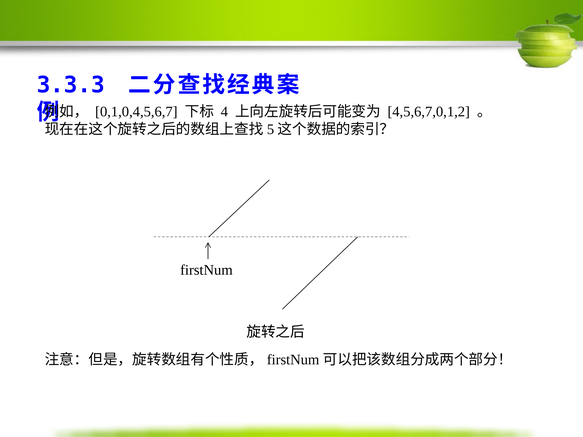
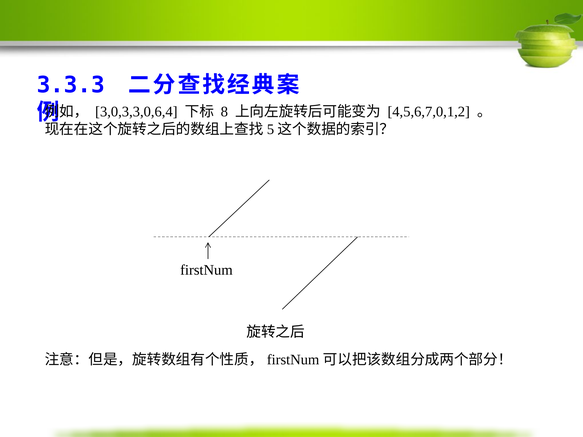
0,1,0,4,5,6,7: 0,1,0,4,5,6,7 -> 3,0,3,3,0,6,4
4: 4 -> 8
